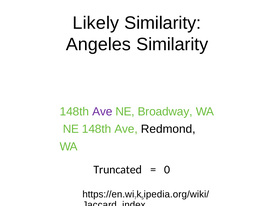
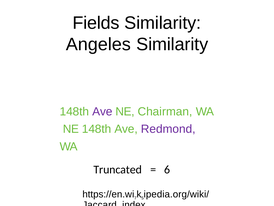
Likely: Likely -> Fields
Broadway: Broadway -> Chairman
Redmond colour: black -> purple
0: 0 -> 6
